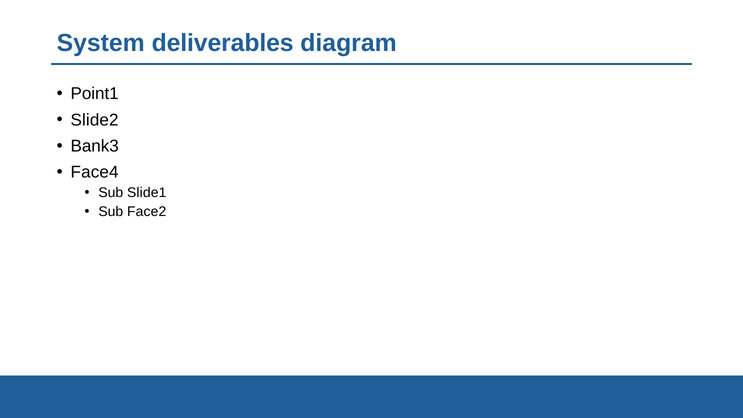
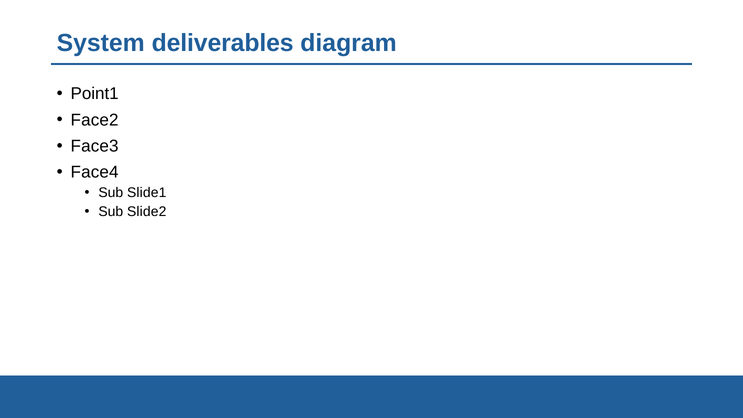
Slide2: Slide2 -> Face2
Bank3: Bank3 -> Face3
Face2: Face2 -> Slide2
